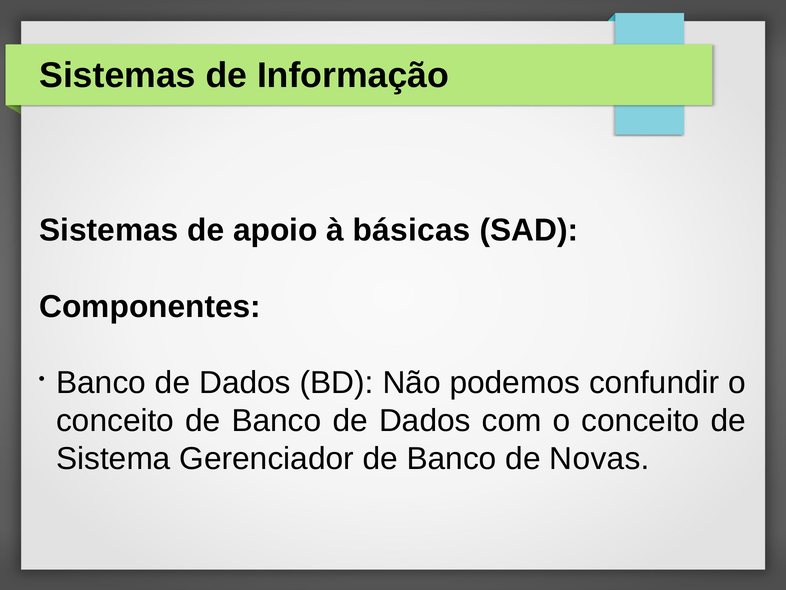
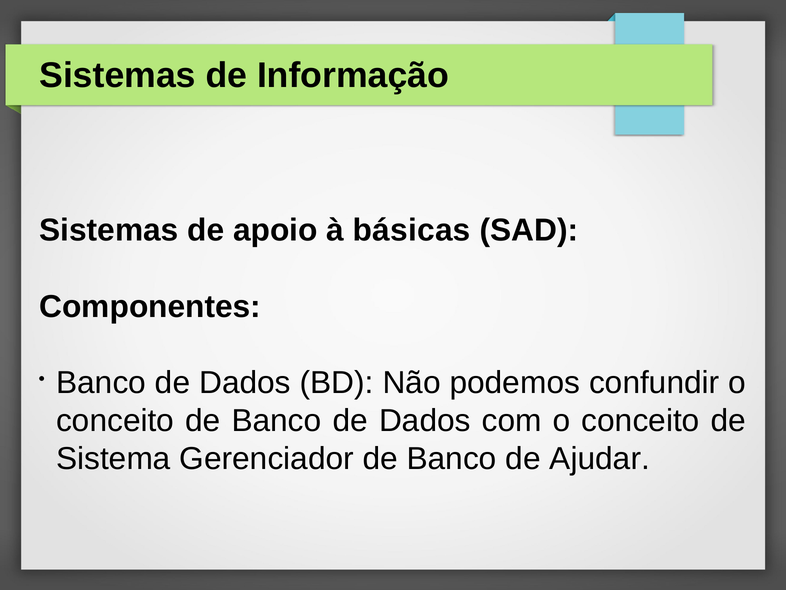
Novas: Novas -> Ajudar
